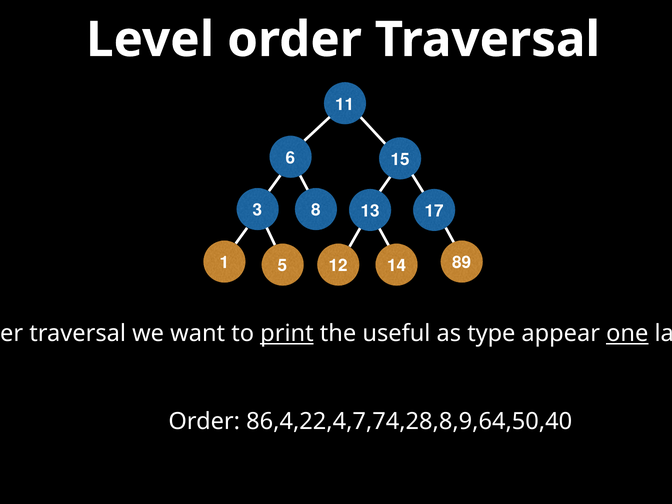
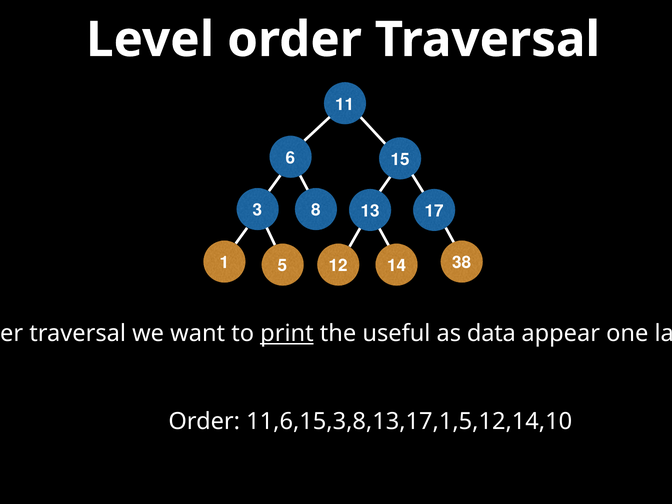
89: 89 -> 38
type: type -> data
one underline: present -> none
86,4,22,4,7,74,28,8,9,64,50,40: 86,4,22,4,7,74,28,8,9,64,50,40 -> 11,6,15,3,8,13,17,1,5,12,14,10
